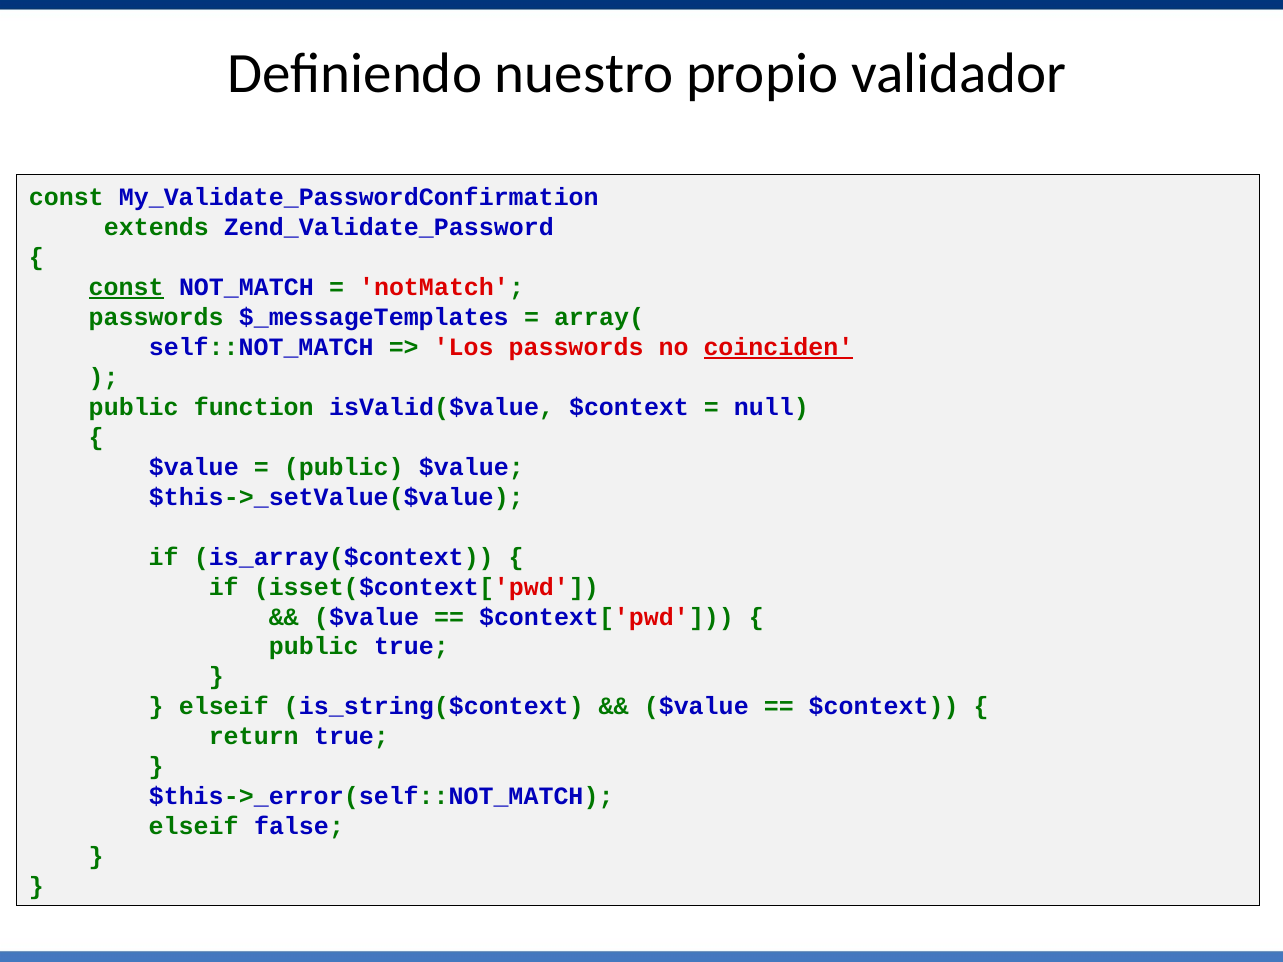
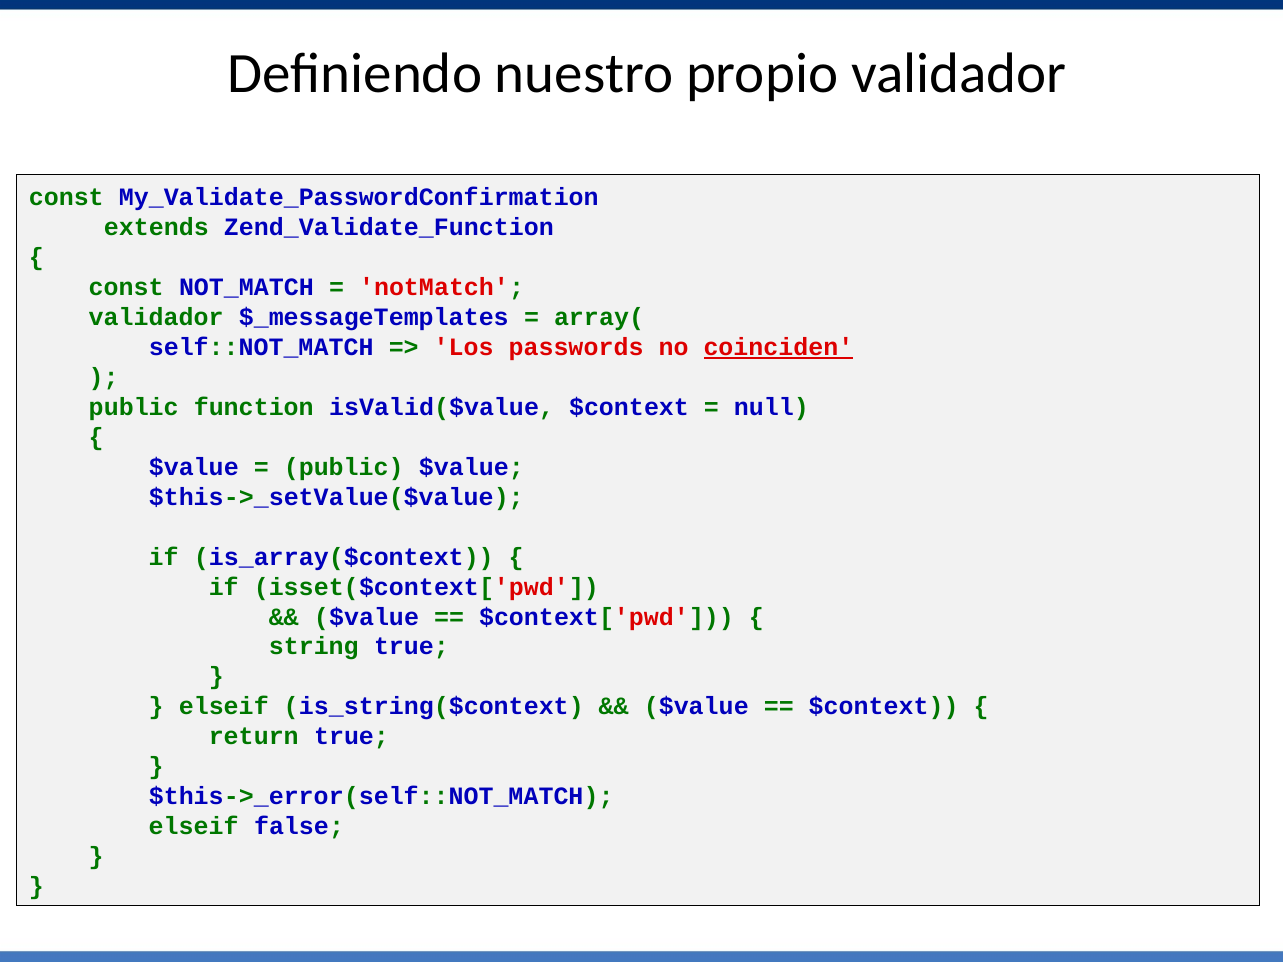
Zend_Validate_Password: Zend_Validate_Password -> Zend_Validate_Function
const at (126, 287) underline: present -> none
passwords at (156, 317): passwords -> validador
public at (314, 647): public -> string
